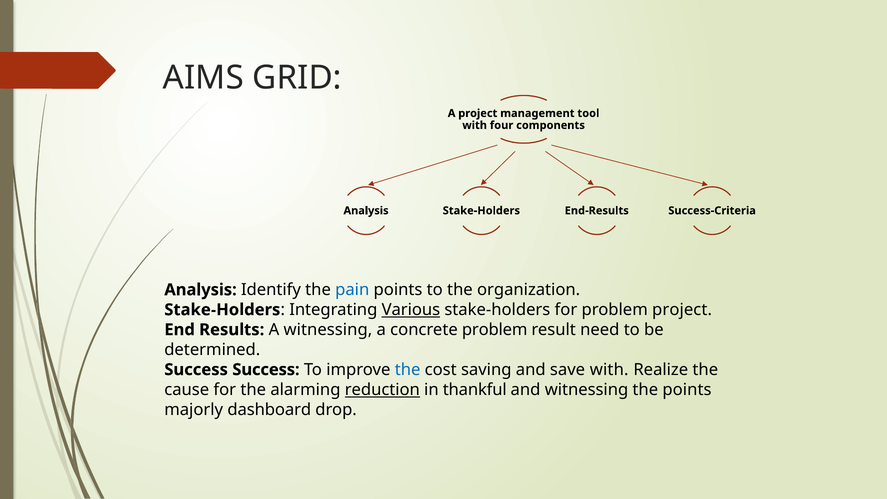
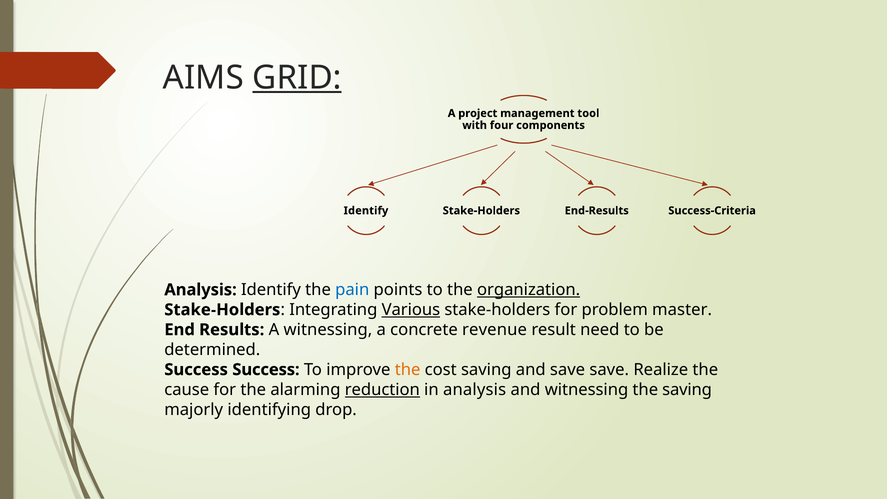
GRID underline: none -> present
Analysis at (366, 211): Analysis -> Identify
organization underline: none -> present
problem project: project -> master
concrete problem: problem -> revenue
the at (408, 370) colour: blue -> orange
save with: with -> save
in thankful: thankful -> analysis
the points: points -> saving
dashboard: dashboard -> identifying
